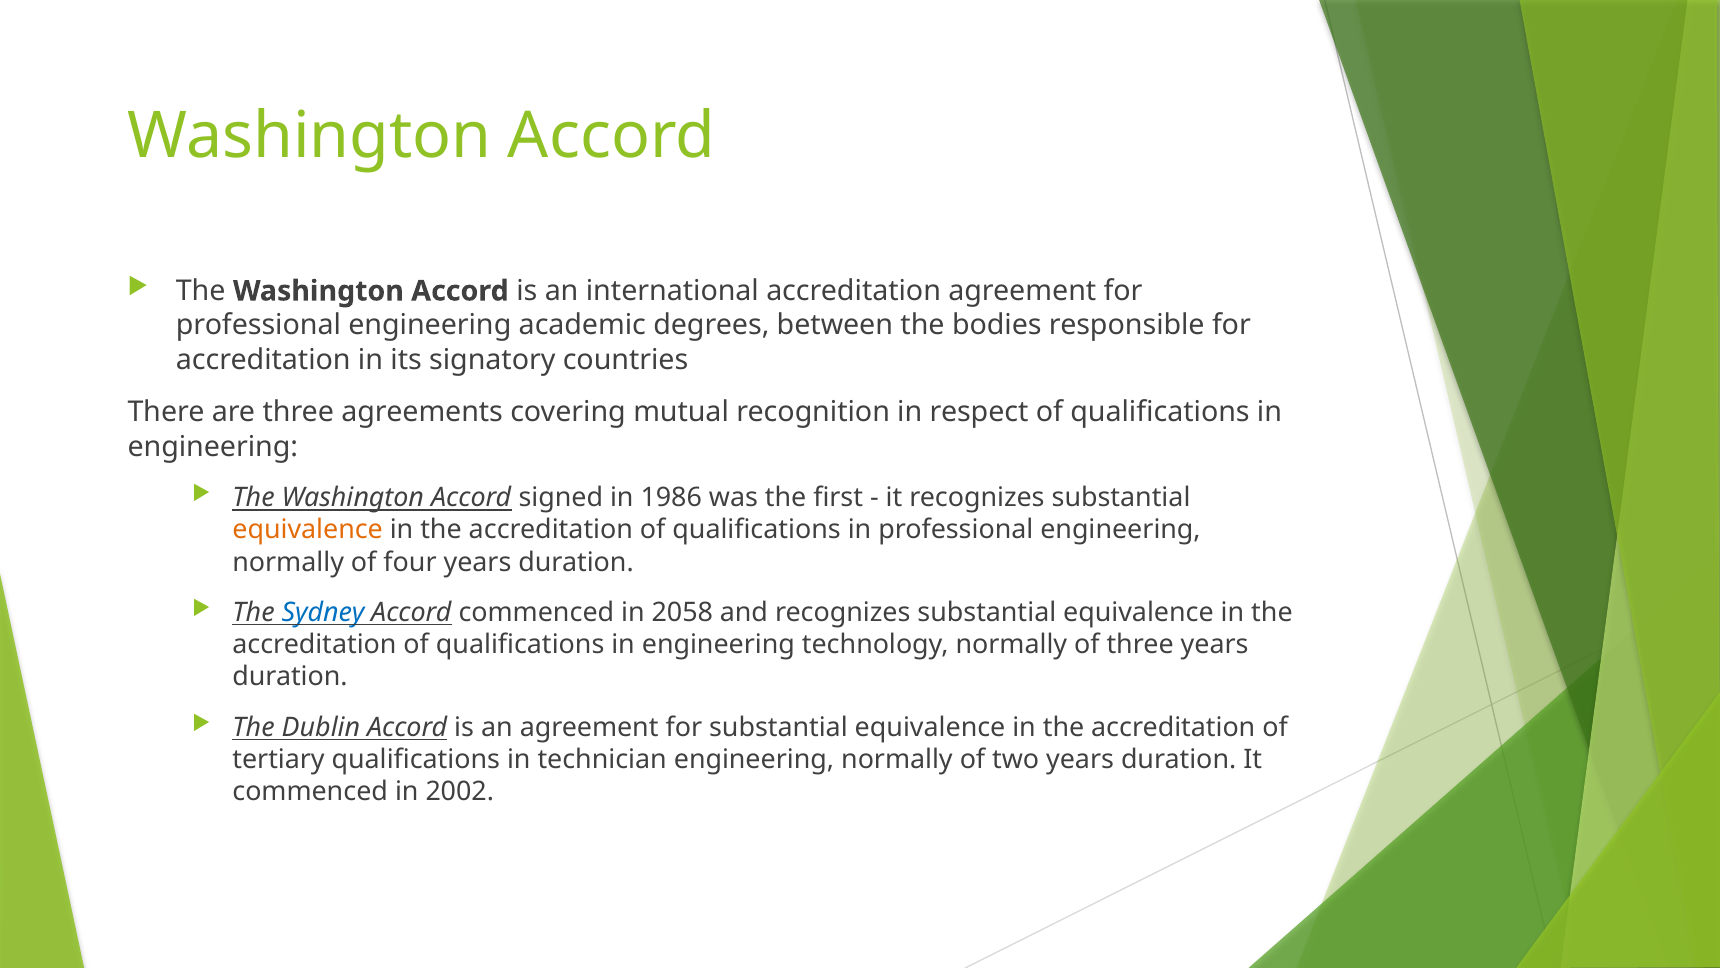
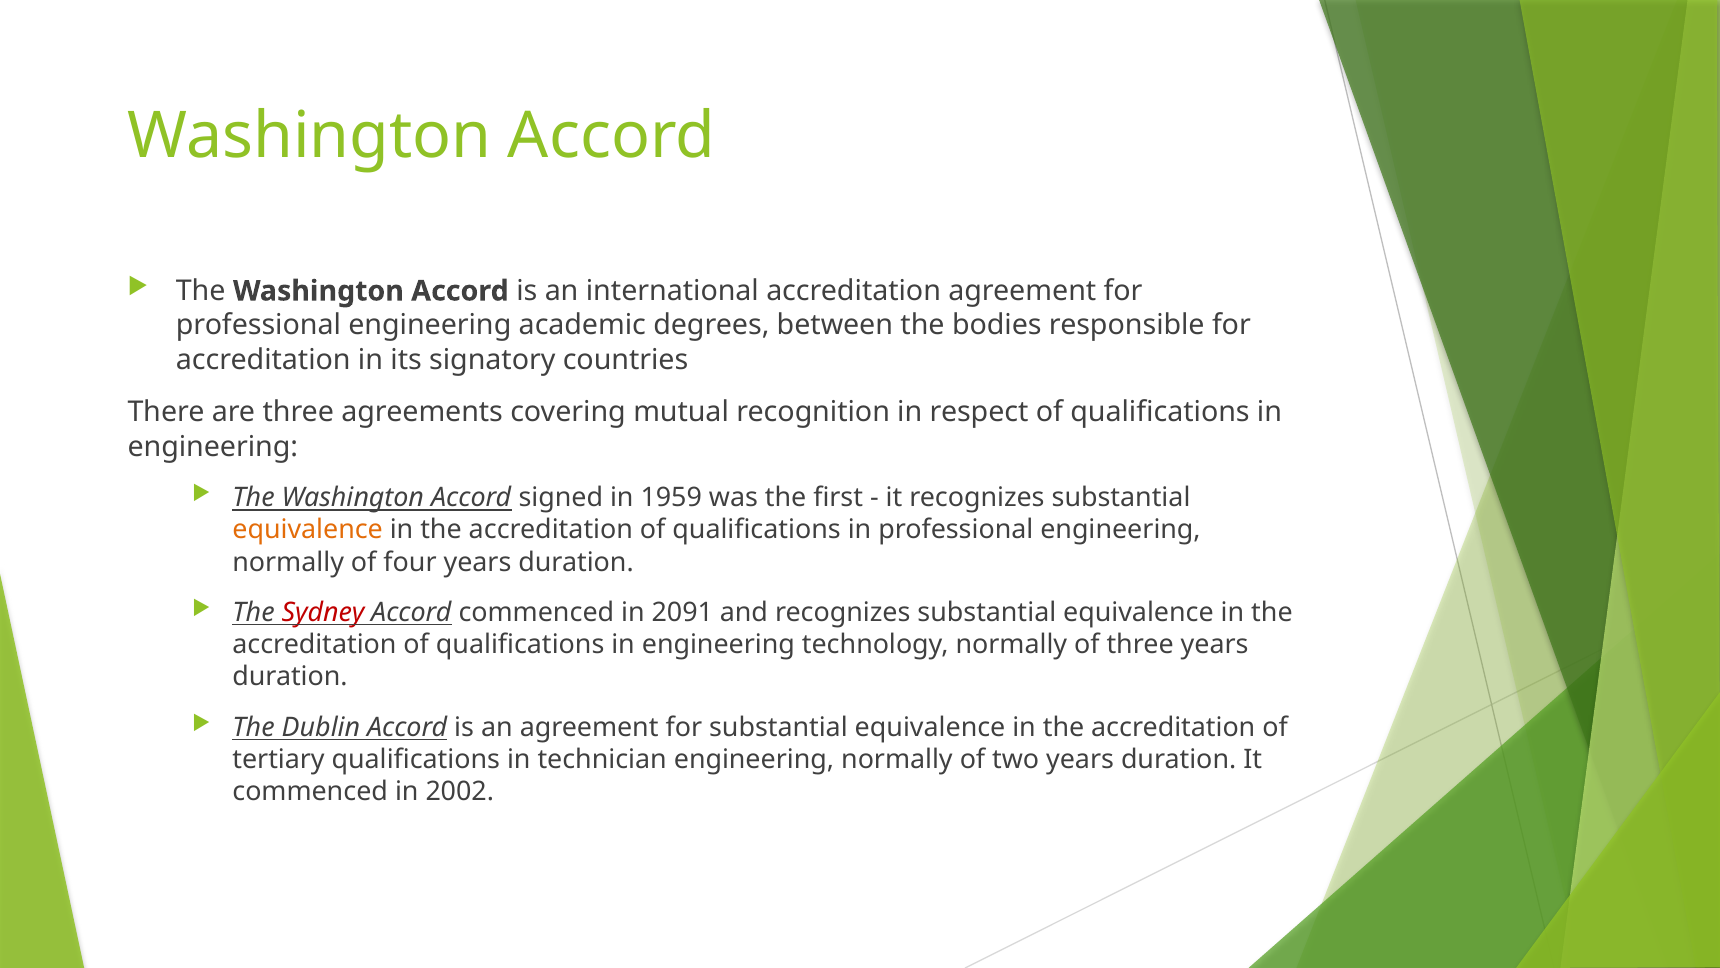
1986: 1986 -> 1959
Sydney colour: blue -> red
2058: 2058 -> 2091
